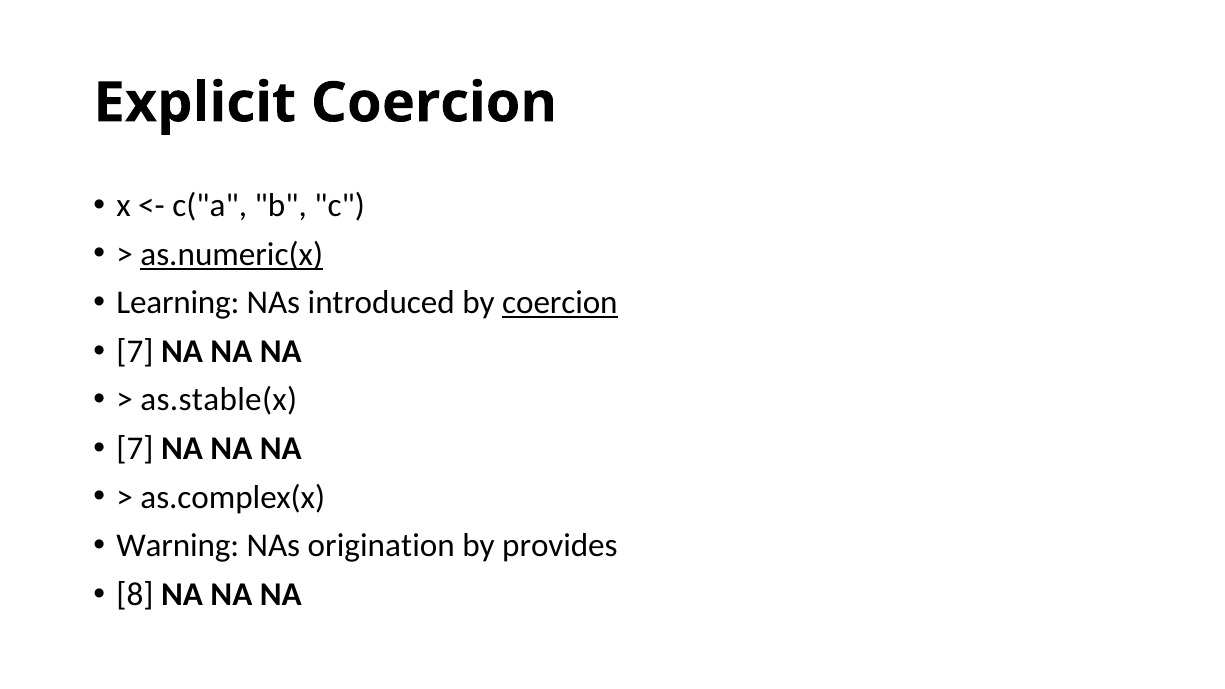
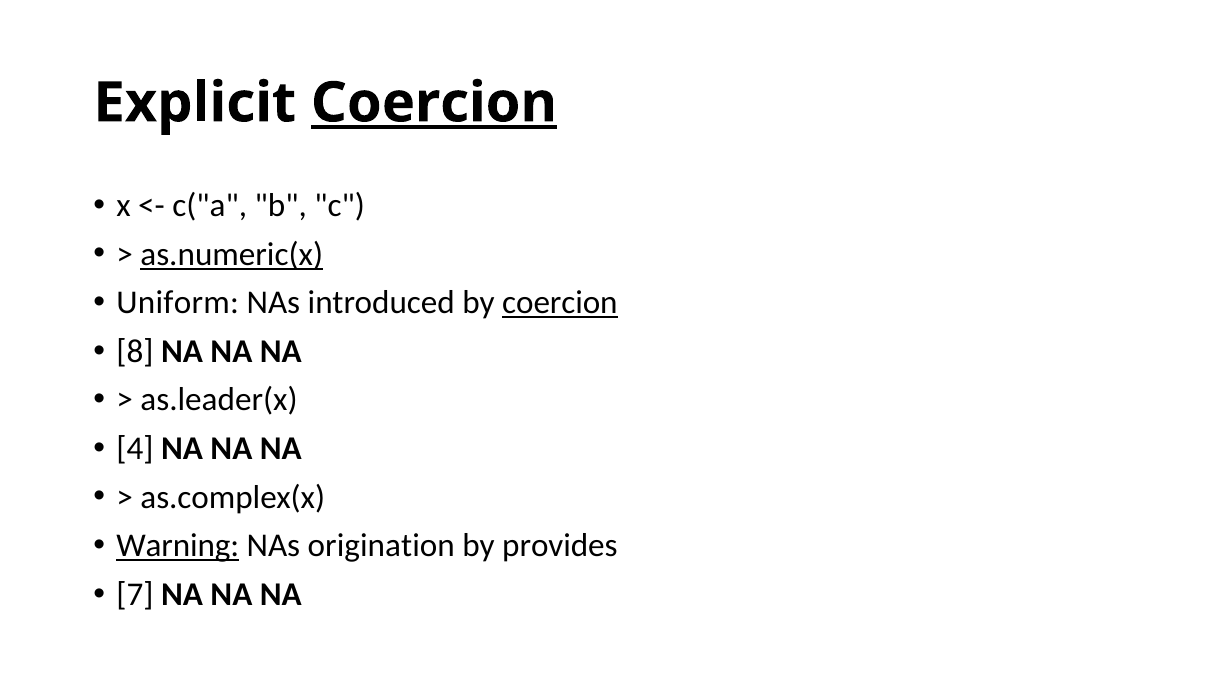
Coercion at (434, 103) underline: none -> present
Learning: Learning -> Uniform
7 at (135, 351): 7 -> 8
as.stable(x: as.stable(x -> as.leader(x
7 at (135, 449): 7 -> 4
Warning underline: none -> present
8: 8 -> 7
